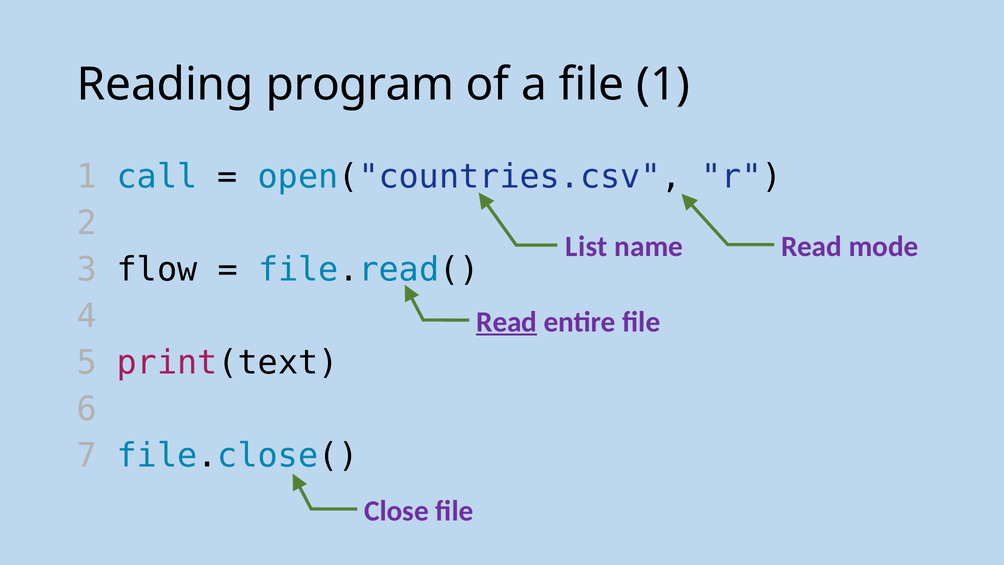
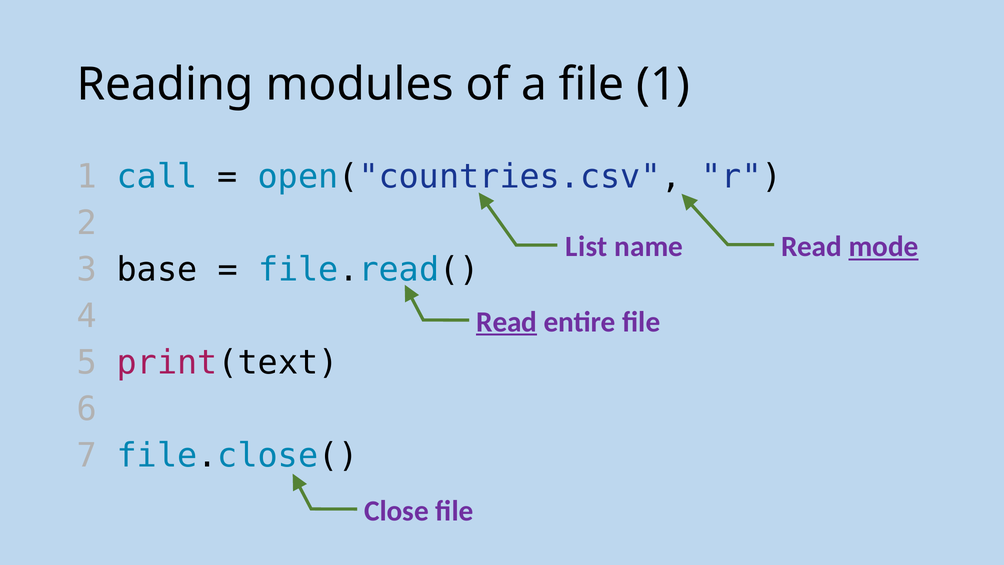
program: program -> modules
mode underline: none -> present
flow: flow -> base
